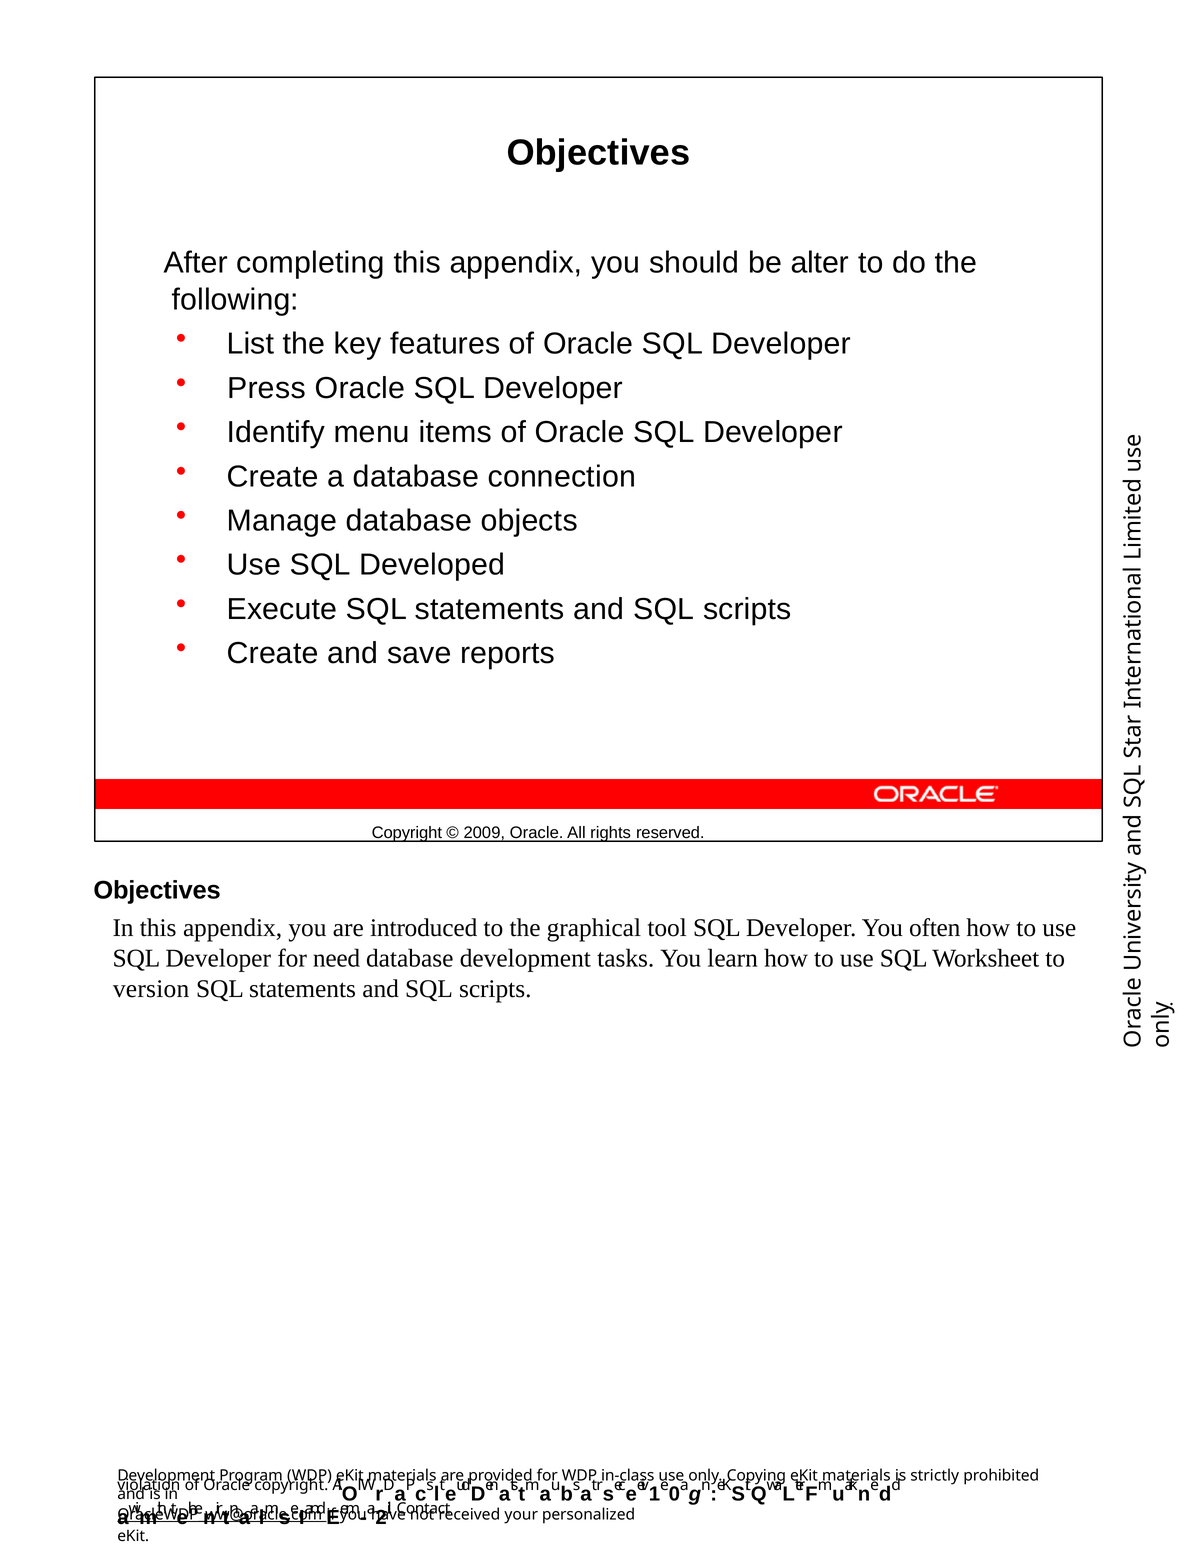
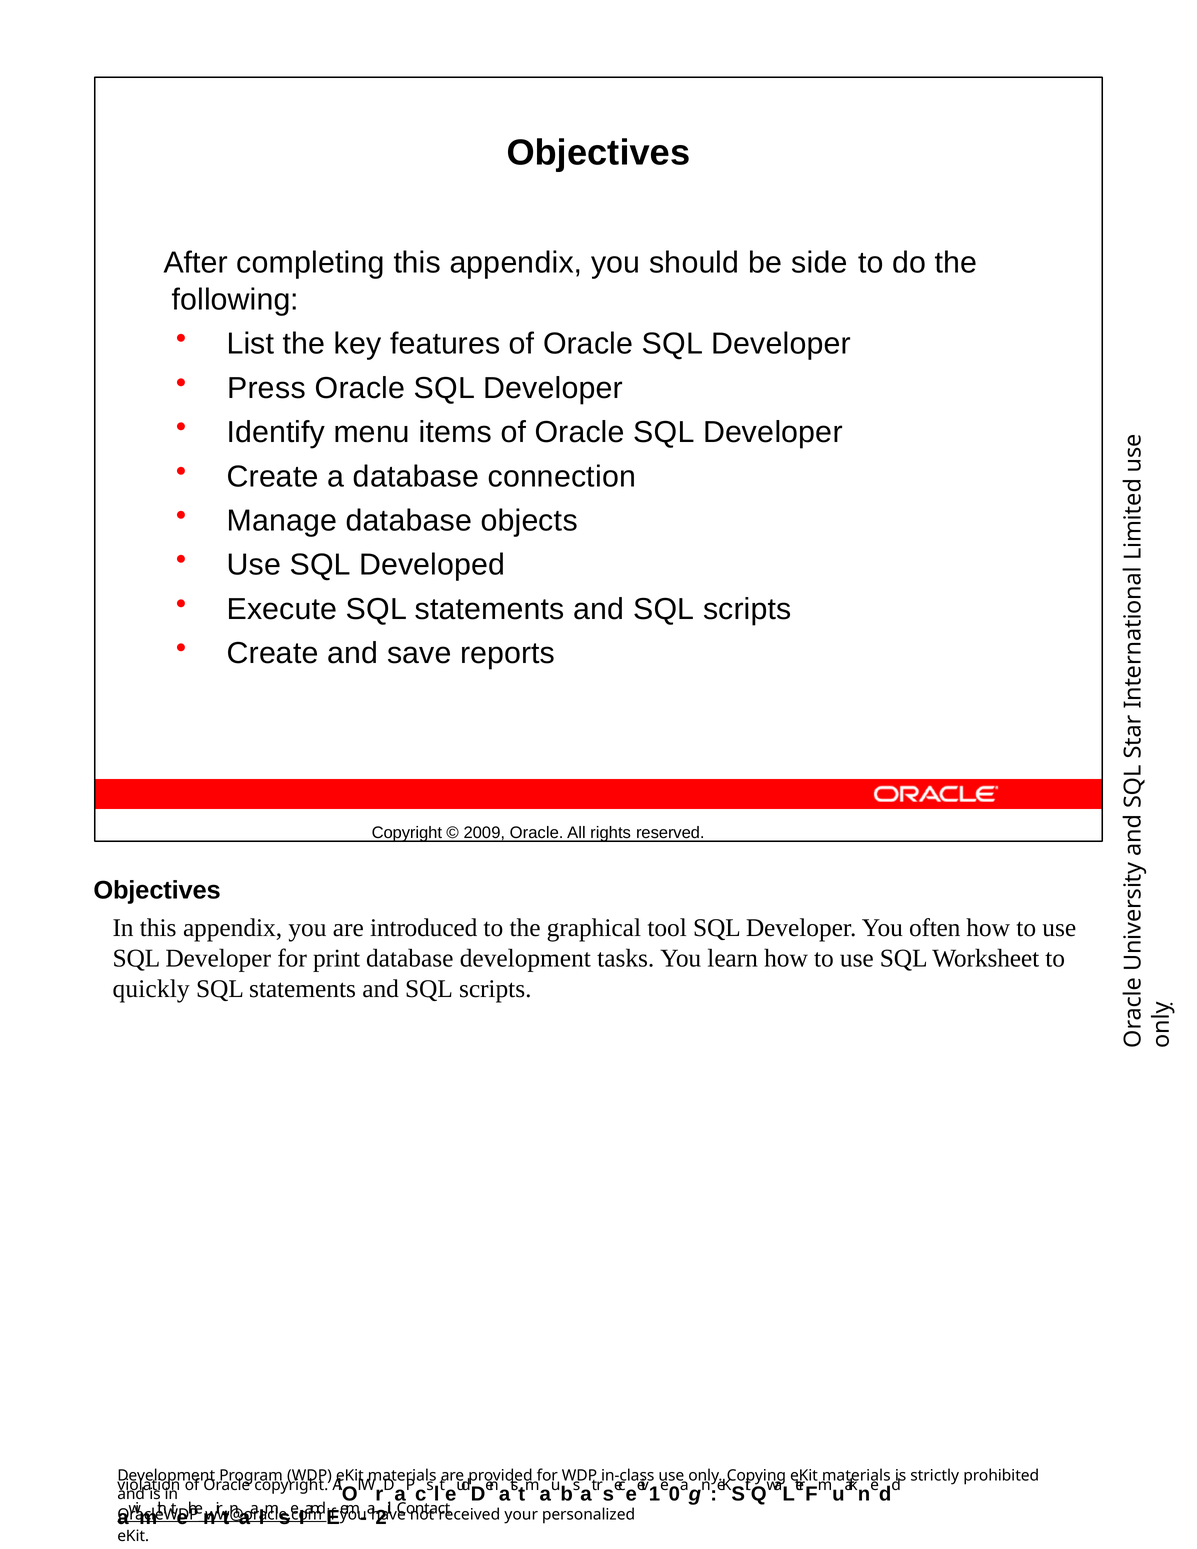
alter: alter -> side
need: need -> print
version: version -> quickly
